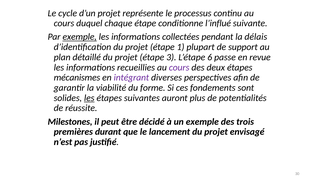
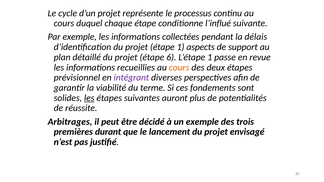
exemple at (80, 37) underline: present -> none
plupart: plupart -> aspects
3: 3 -> 6
L’étape 6: 6 -> 1
cours at (179, 67) colour: purple -> orange
mécanismes: mécanismes -> prévisionnel
forme: forme -> terme
Milestones: Milestones -> Arbitrages
